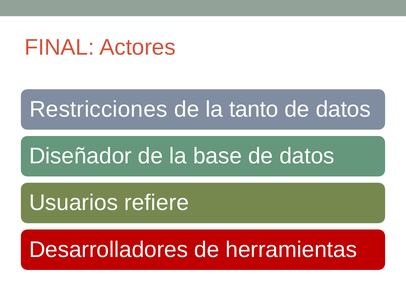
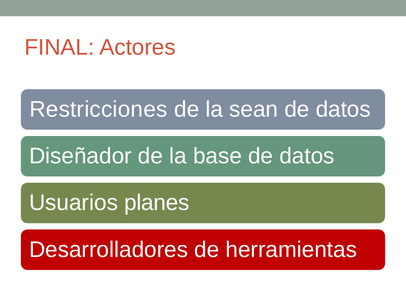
tanto: tanto -> sean
refiere: refiere -> planes
